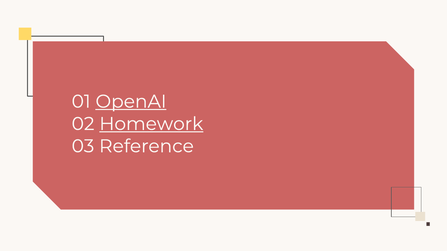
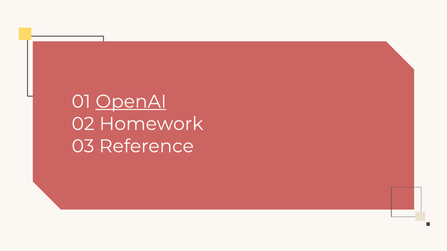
Homework underline: present -> none
